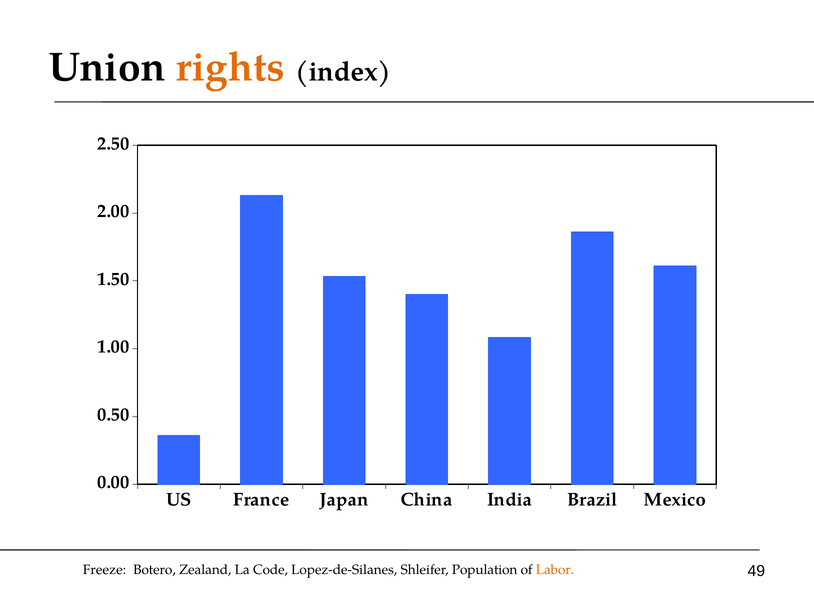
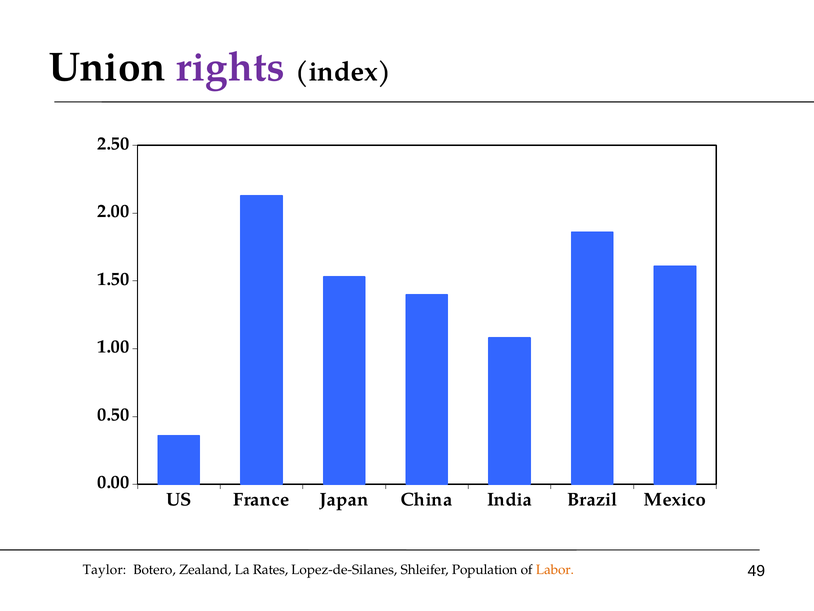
rights colour: orange -> purple
Freeze: Freeze -> Taylor
Code: Code -> Rates
